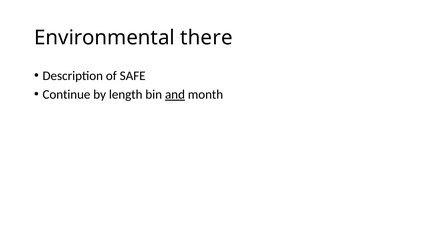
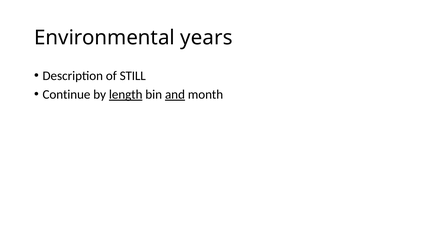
there: there -> years
SAFE: SAFE -> STILL
length underline: none -> present
